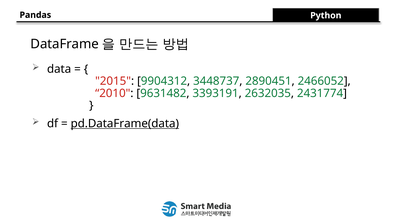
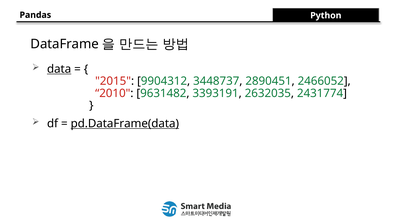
data underline: none -> present
